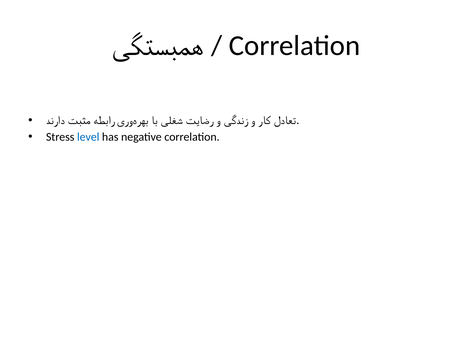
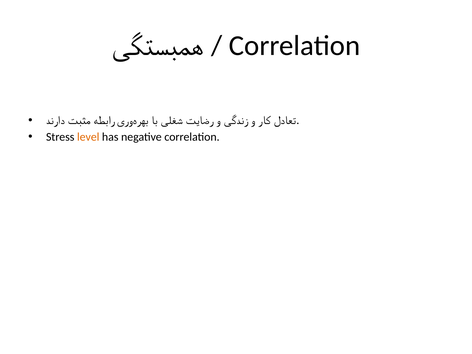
level colour: blue -> orange
